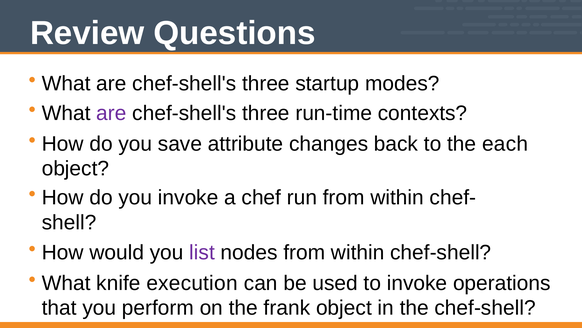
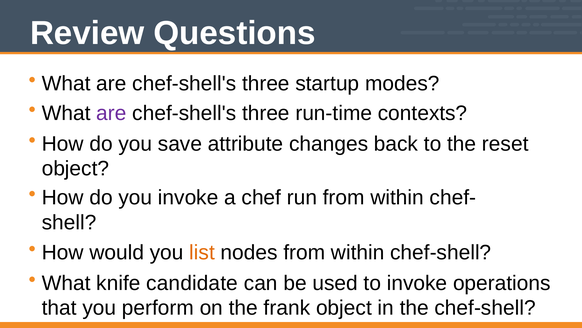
each: each -> reset
list colour: purple -> orange
execution: execution -> candidate
